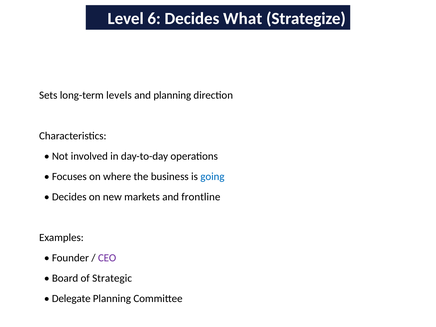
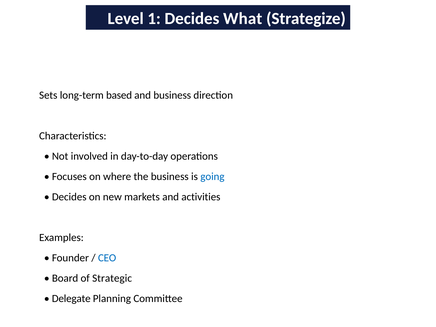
6: 6 -> 1
levels: levels -> based
and planning: planning -> business
frontline: frontline -> activities
CEO colour: purple -> blue
